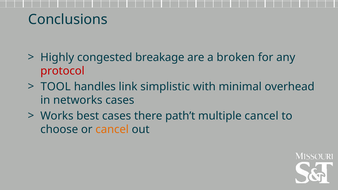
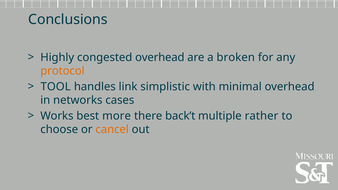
congested breakage: breakage -> overhead
protocol colour: red -> orange
best cases: cases -> more
path’t: path’t -> back’t
multiple cancel: cancel -> rather
